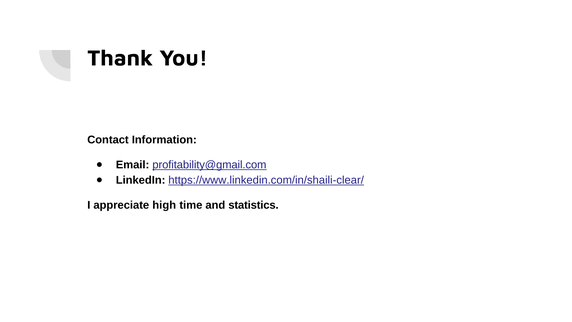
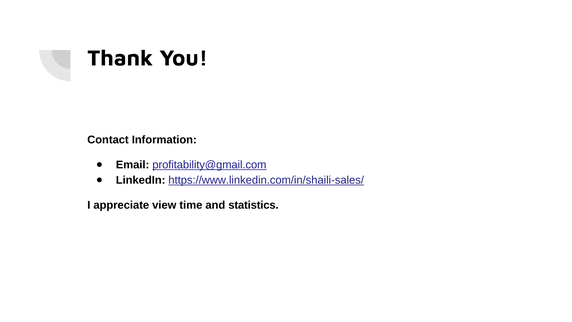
https://www.linkedin.com/in/shaili-clear/: https://www.linkedin.com/in/shaili-clear/ -> https://www.linkedin.com/in/shaili-sales/
high: high -> view
